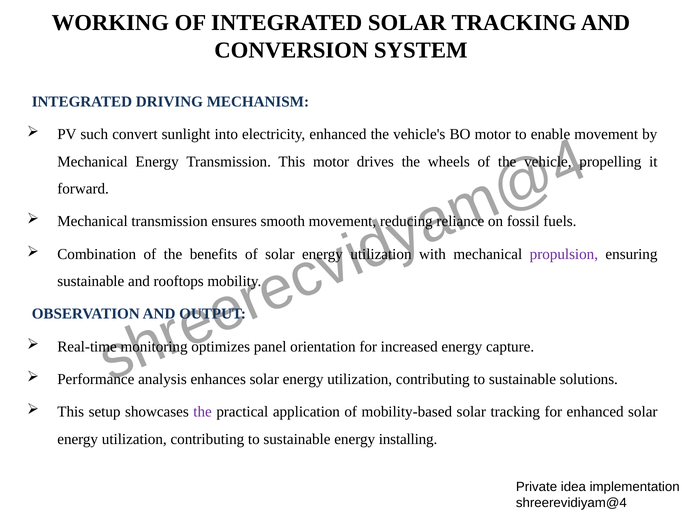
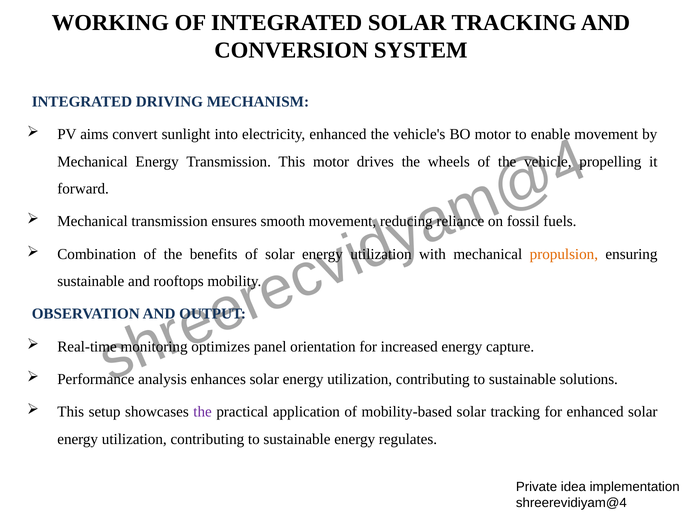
such: such -> aims
propulsion colour: purple -> orange
installing: installing -> regulates
